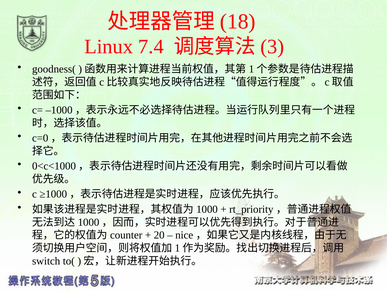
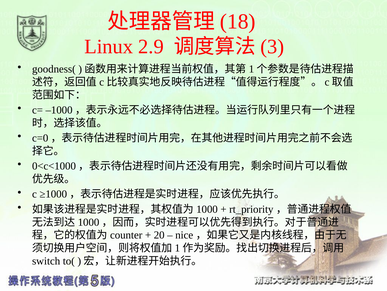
7.4: 7.4 -> 2.9
